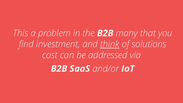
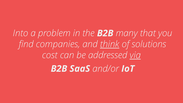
This: This -> Into
investment: investment -> companies
via underline: none -> present
